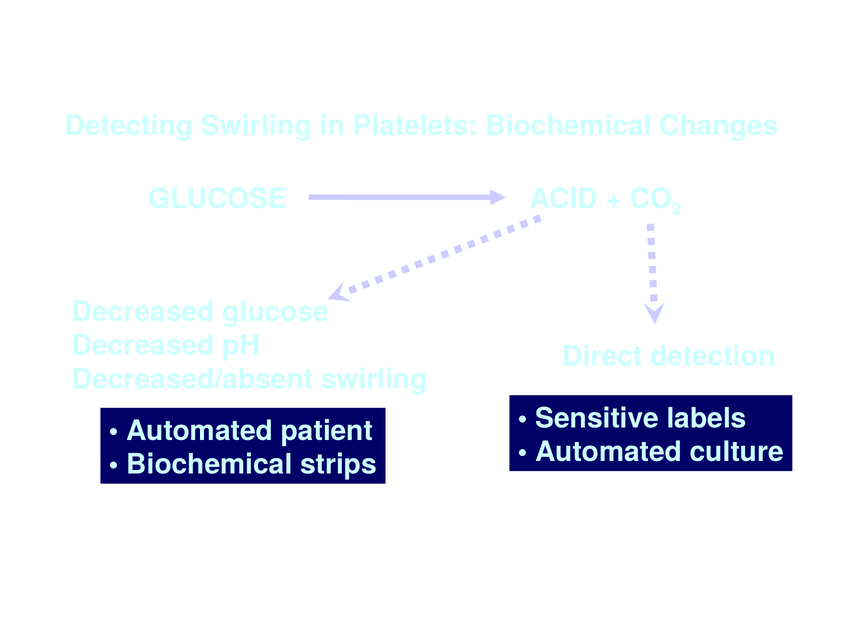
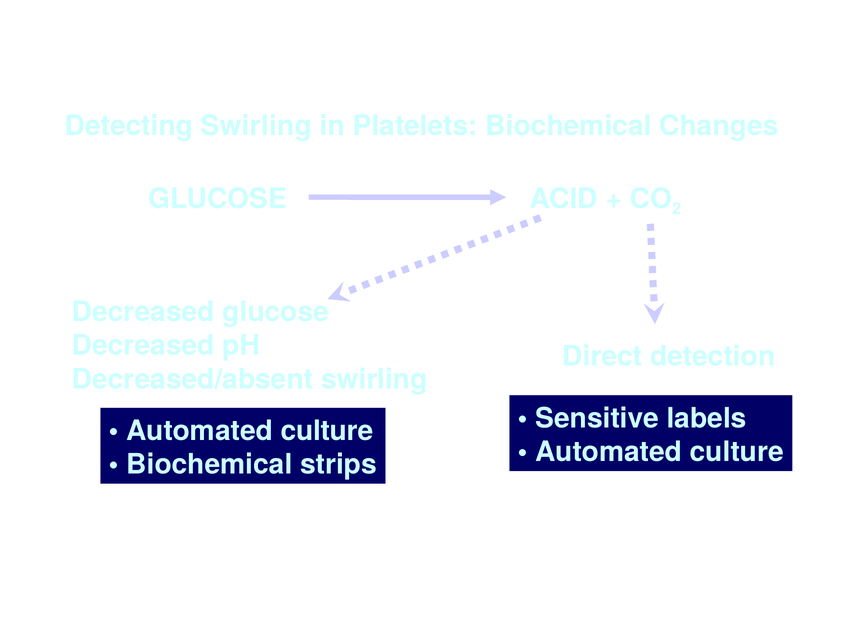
patient at (327, 431): patient -> culture
